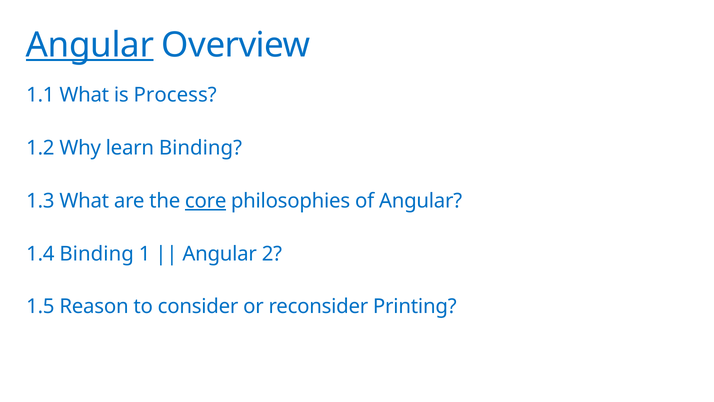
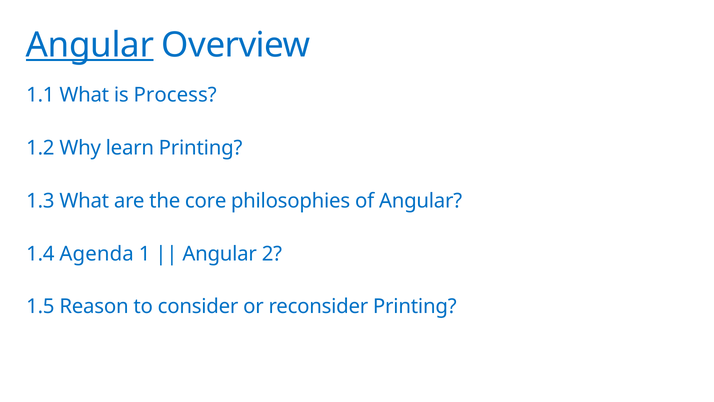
learn Binding: Binding -> Printing
core underline: present -> none
1.4 Binding: Binding -> Agenda
